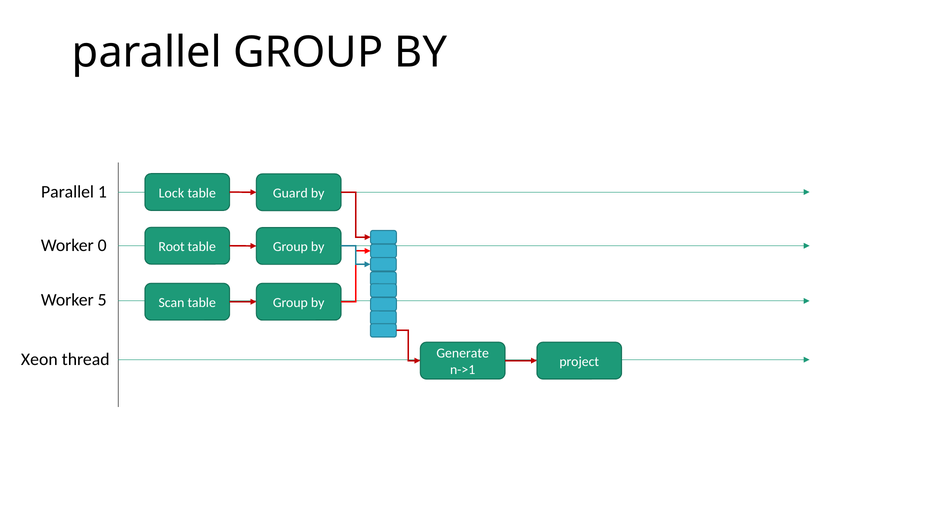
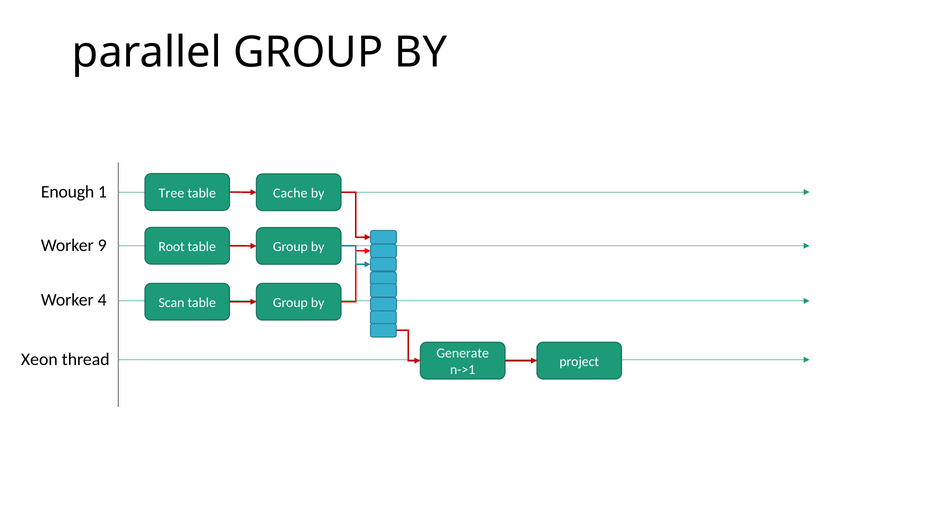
Parallel at (68, 192): Parallel -> Enough
Lock: Lock -> Tree
Guard: Guard -> Cache
0: 0 -> 9
5: 5 -> 4
